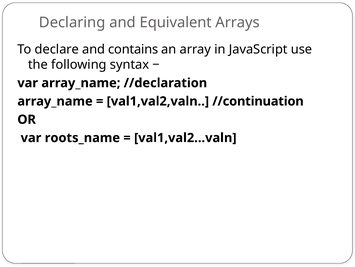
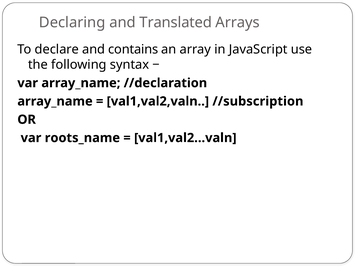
Equivalent: Equivalent -> Translated
//continuation: //continuation -> //subscription
